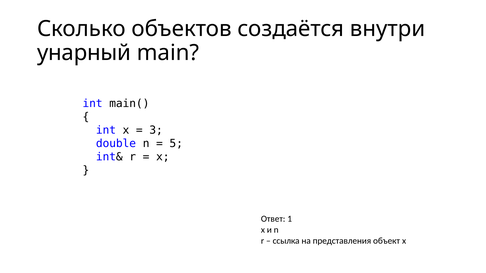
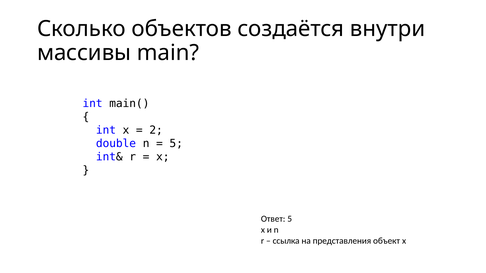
унарный: унарный -> массивы
3: 3 -> 2
Ответ 1: 1 -> 5
